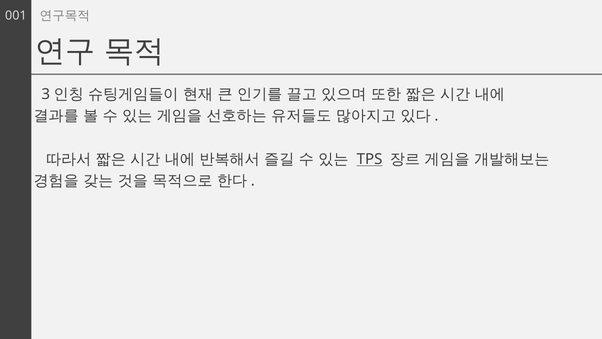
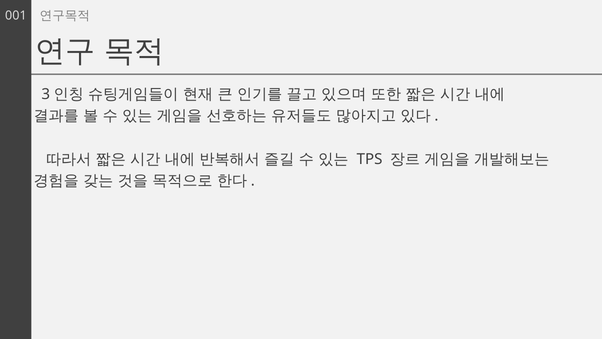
TPS underline: present -> none
